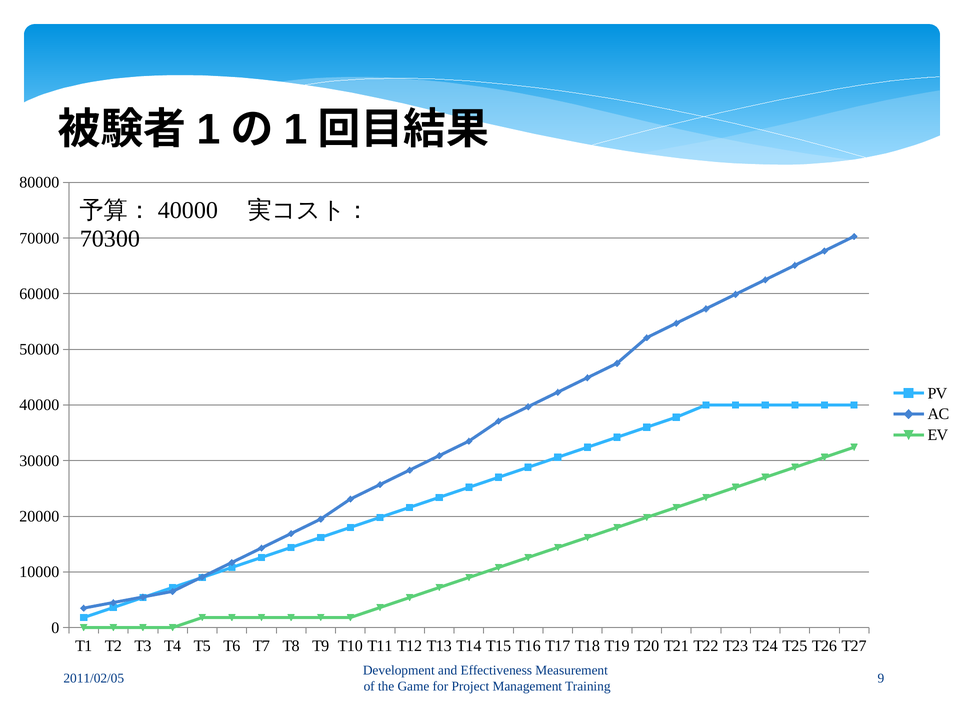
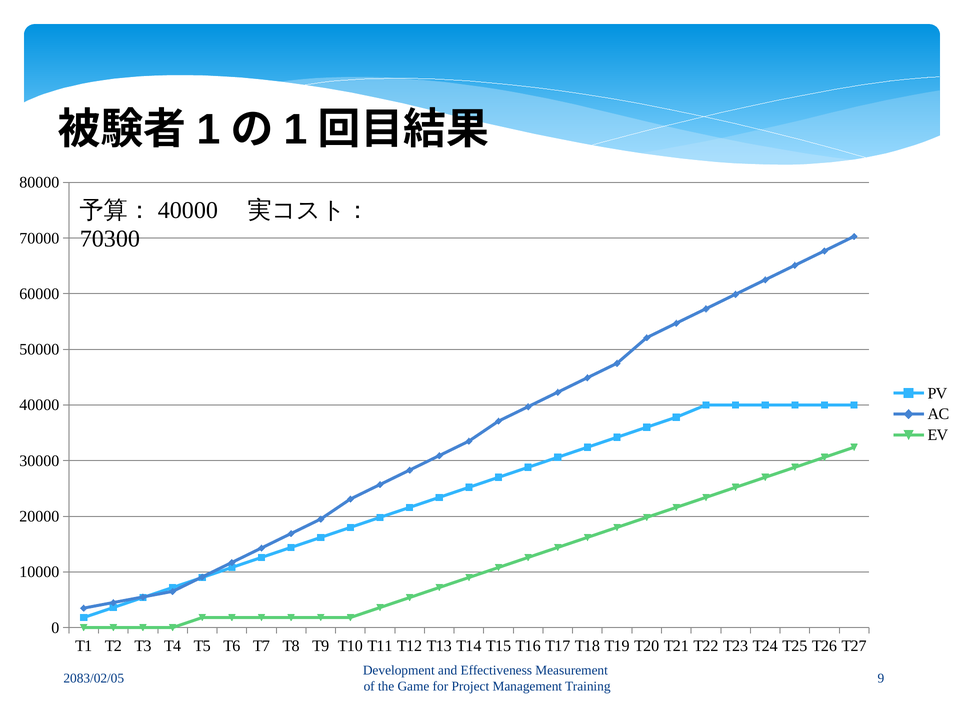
2011/02/05: 2011/02/05 -> 2083/02/05
